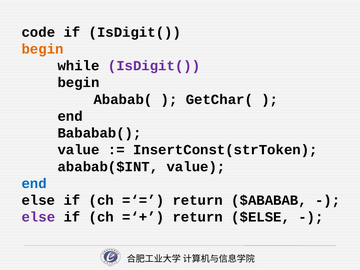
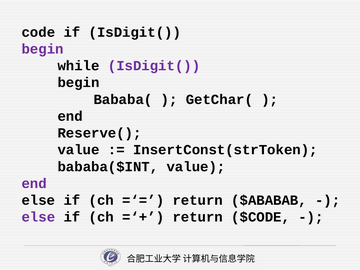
begin at (43, 49) colour: orange -> purple
Ababab(: Ababab( -> Bababa(
Bababab(: Bababab( -> Reserve(
ababab($INT: ababab($INT -> bababa($INT
end at (34, 183) colour: blue -> purple
$ELSE: $ELSE -> $CODE
